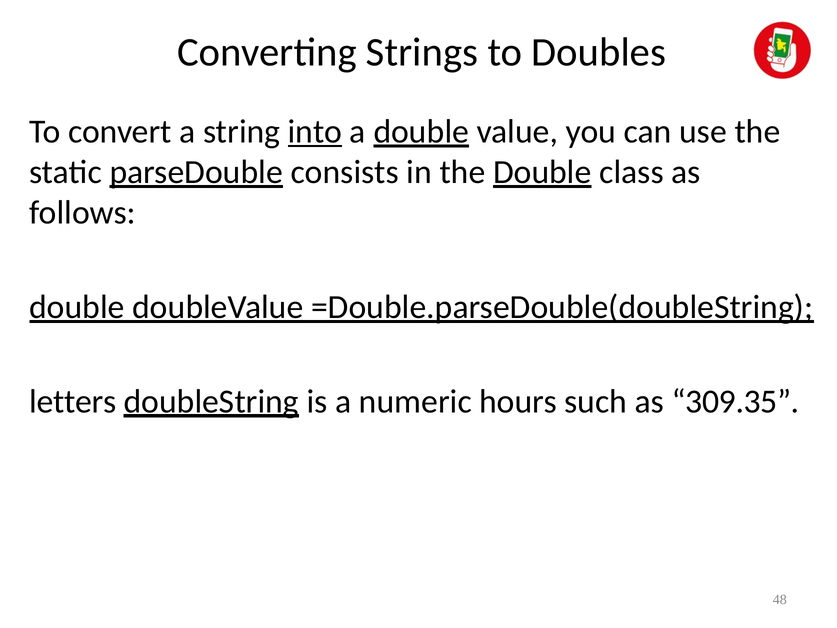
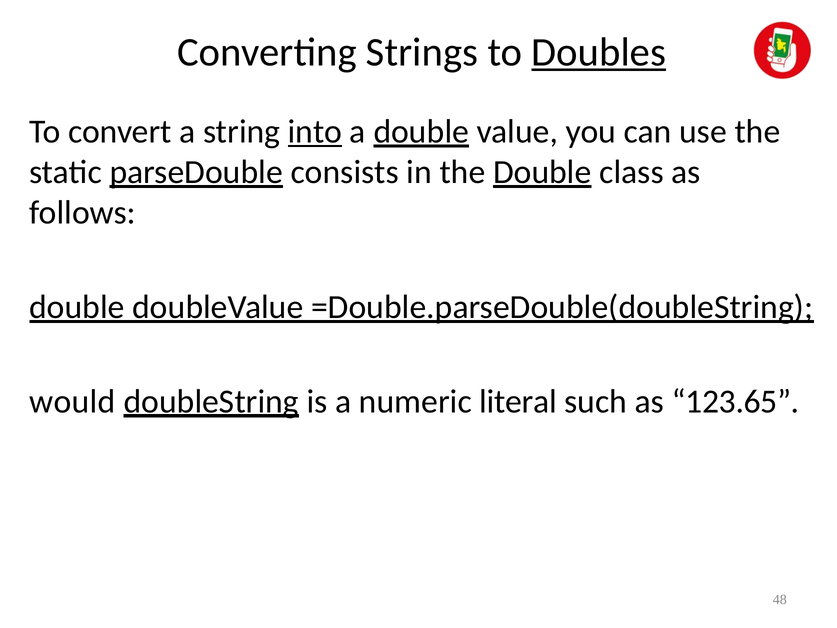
Doubles underline: none -> present
letters: letters -> would
hours: hours -> literal
309.35: 309.35 -> 123.65
